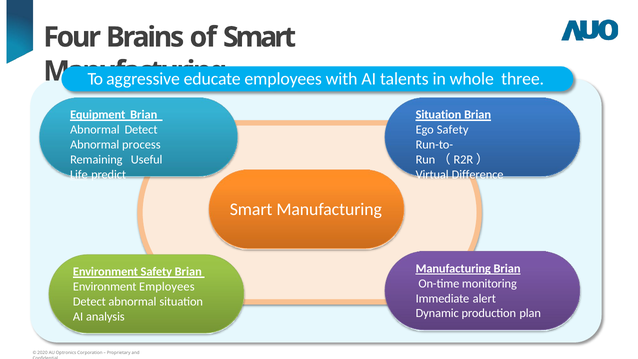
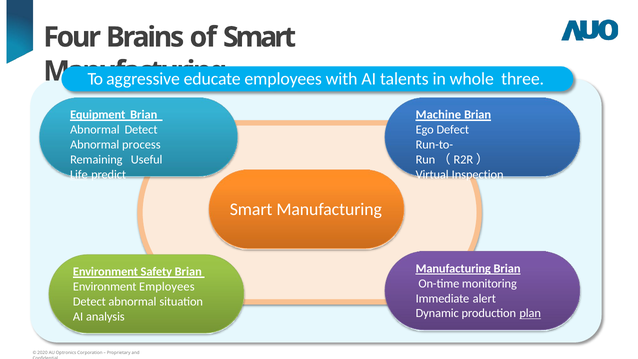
Situation at (438, 115): Situation -> Machine
Ego Safety: Safety -> Defect
Difference: Difference -> Inspection
plan underline: none -> present
